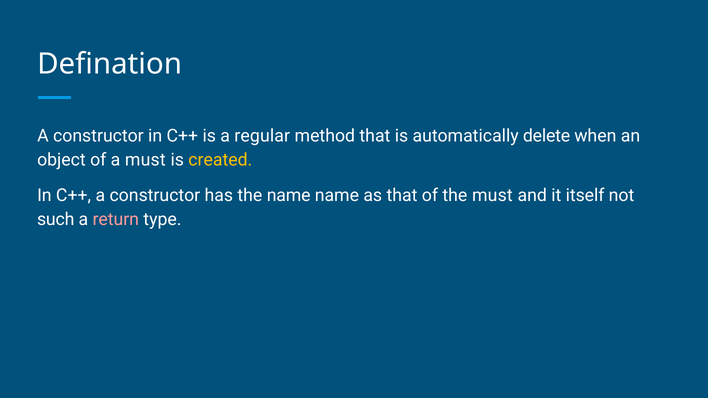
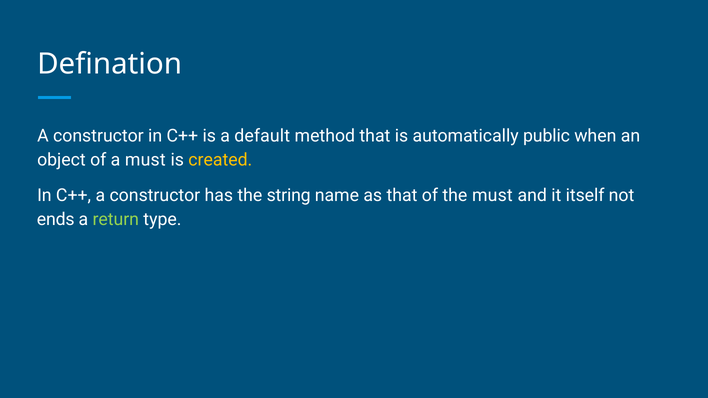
regular: regular -> default
delete: delete -> public
the name: name -> string
such: such -> ends
return colour: pink -> light green
